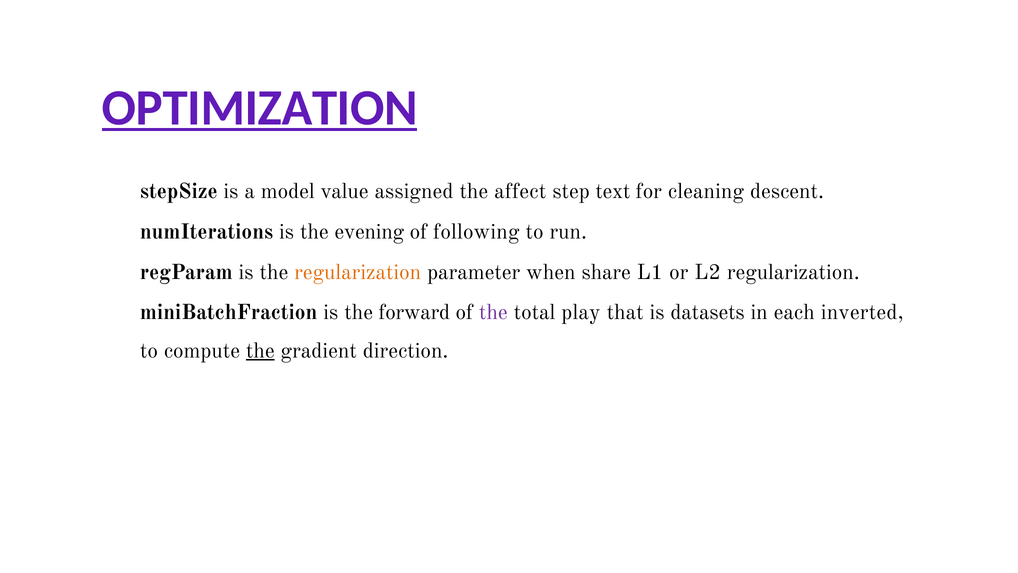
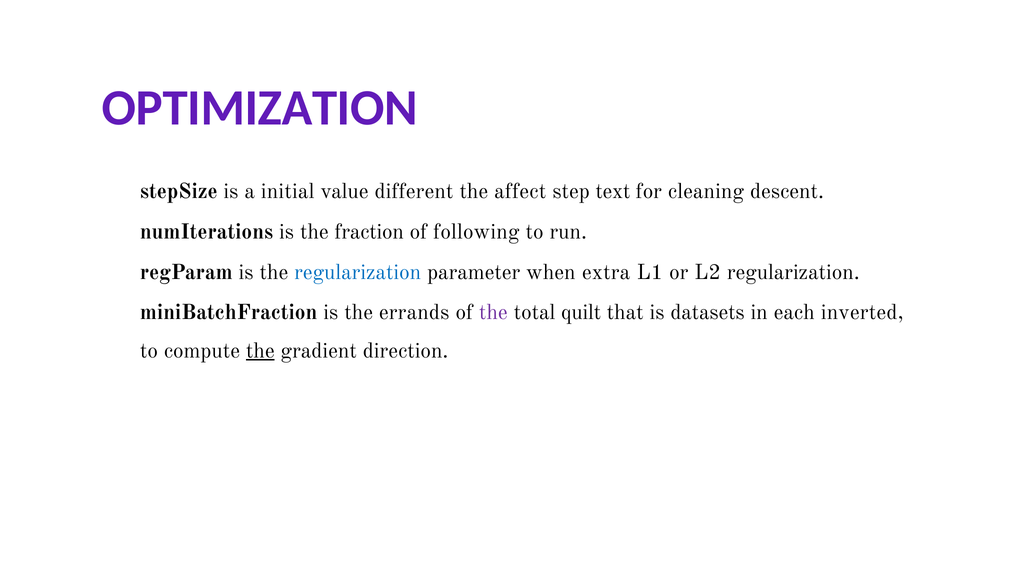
OPTIMIZATION underline: present -> none
model: model -> initial
assigned: assigned -> different
evening: evening -> fraction
regularization at (358, 272) colour: orange -> blue
share: share -> extra
forward: forward -> errands
play: play -> quilt
